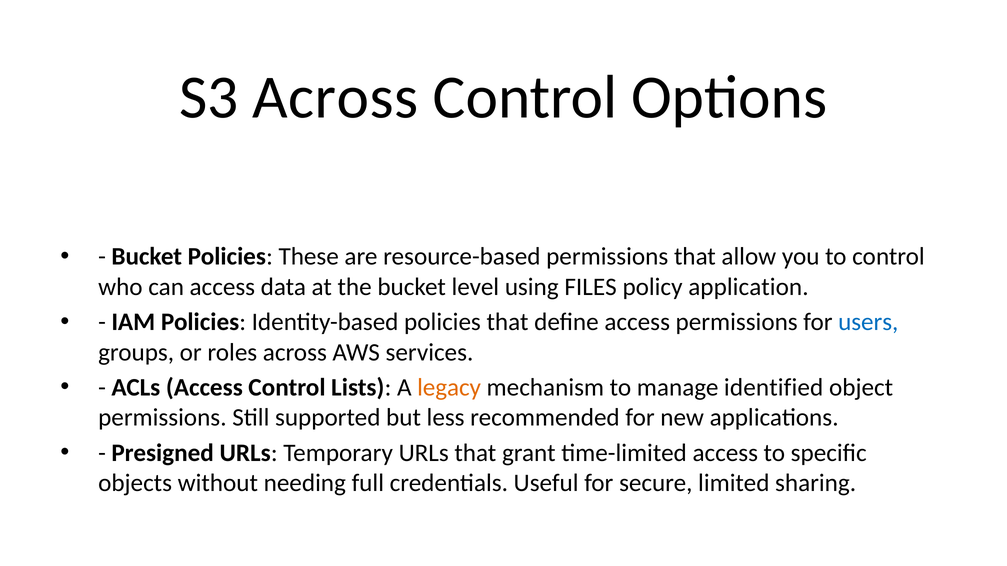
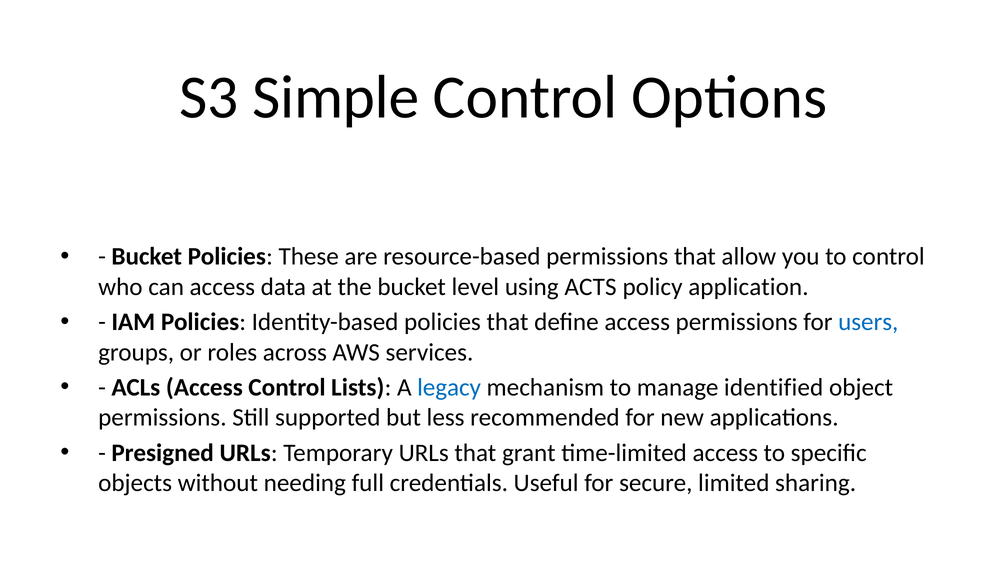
S3 Across: Across -> Simple
FILES: FILES -> ACTS
legacy colour: orange -> blue
